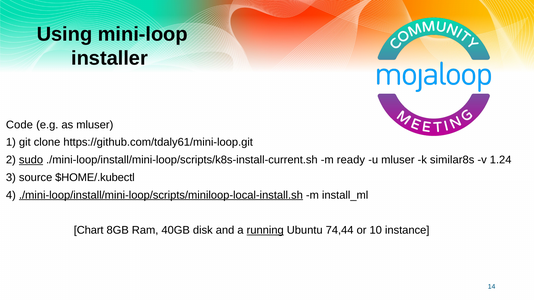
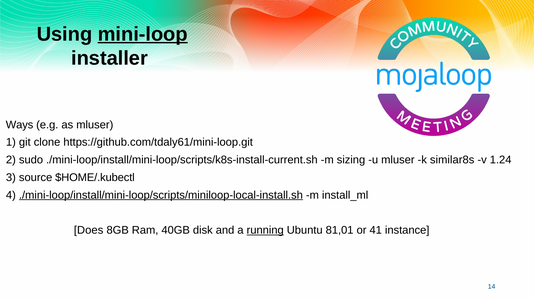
mini-loop underline: none -> present
Code: Code -> Ways
sudo underline: present -> none
ready: ready -> sizing
Chart: Chart -> Does
74,44: 74,44 -> 81,01
10: 10 -> 41
